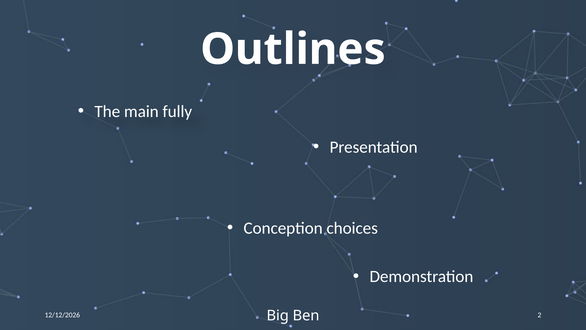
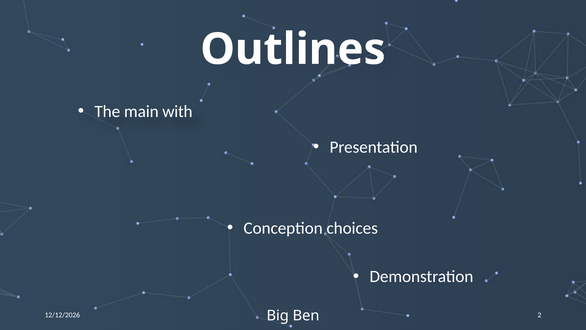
fully: fully -> with
